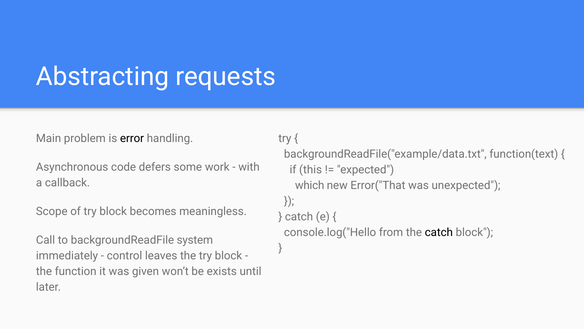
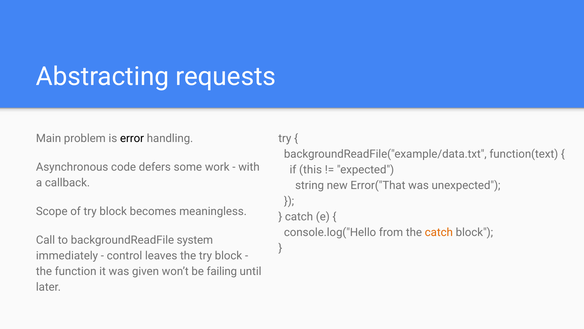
which: which -> string
catch at (439, 232) colour: black -> orange
exists: exists -> failing
